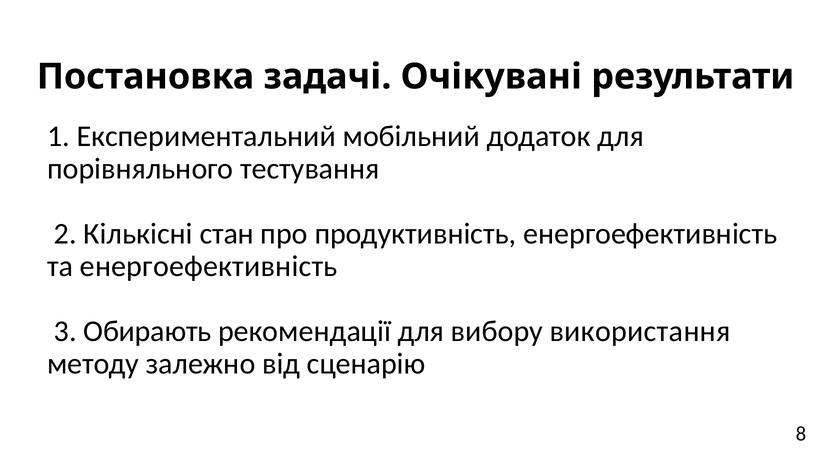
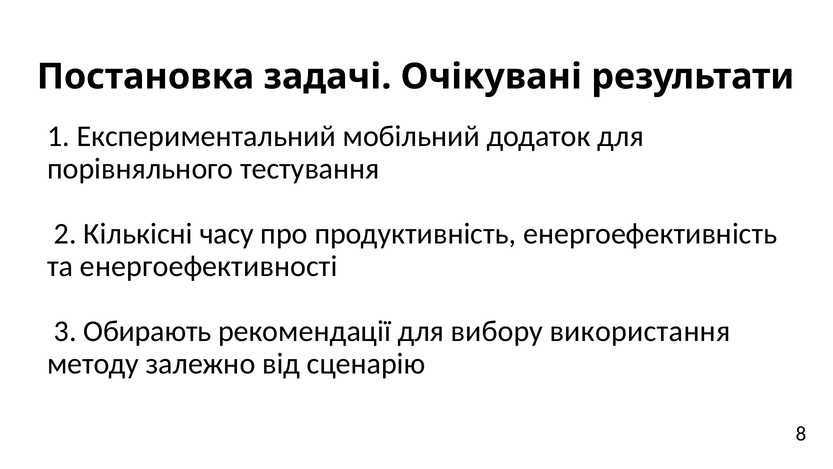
стан: стан -> часу
та енергоефективність: енергоефективність -> енергоефективності
